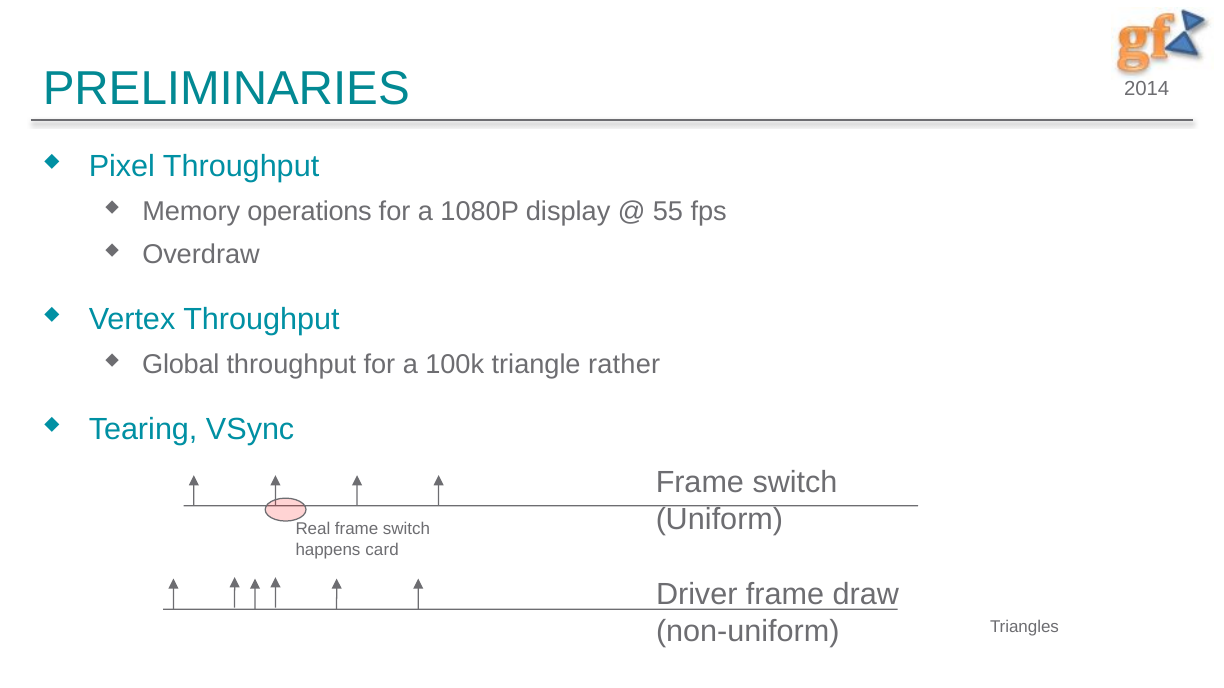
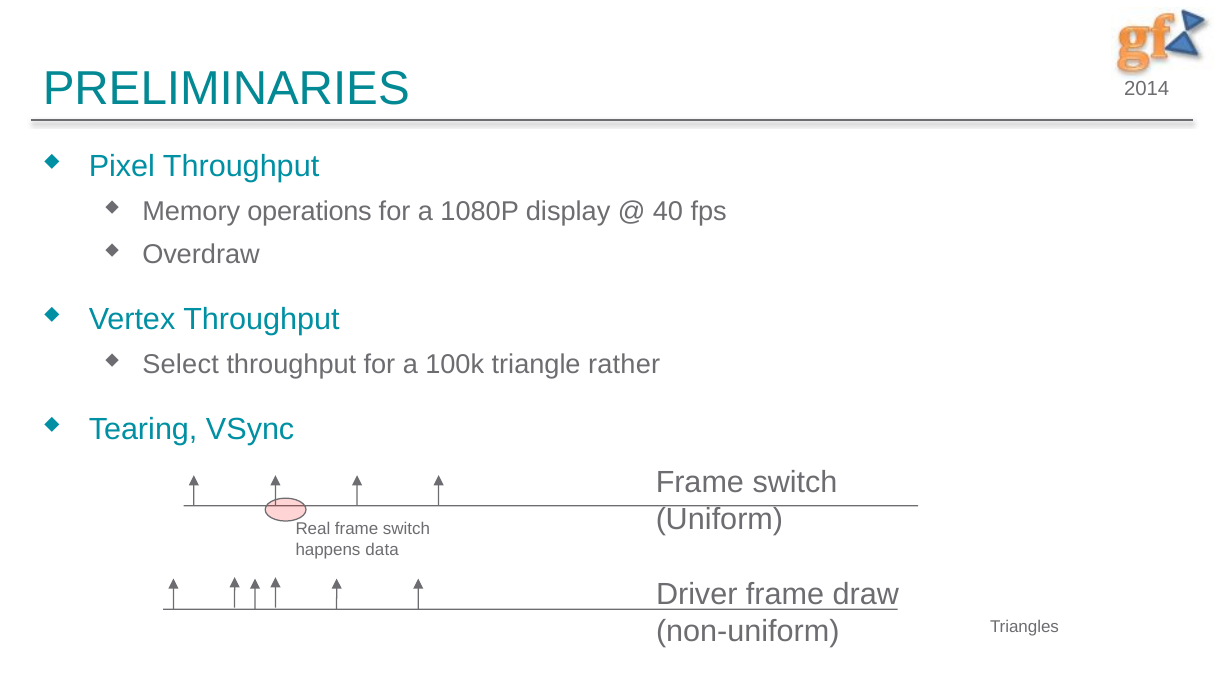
55: 55 -> 40
Global: Global -> Select
card: card -> data
